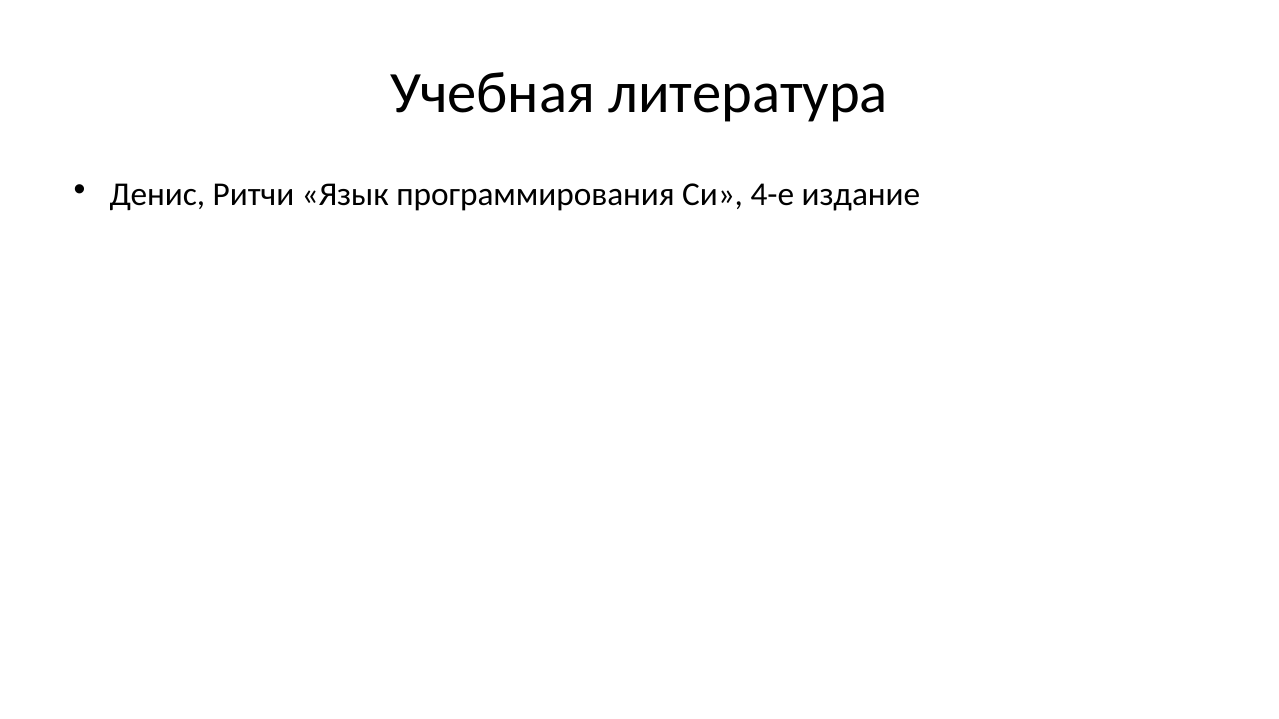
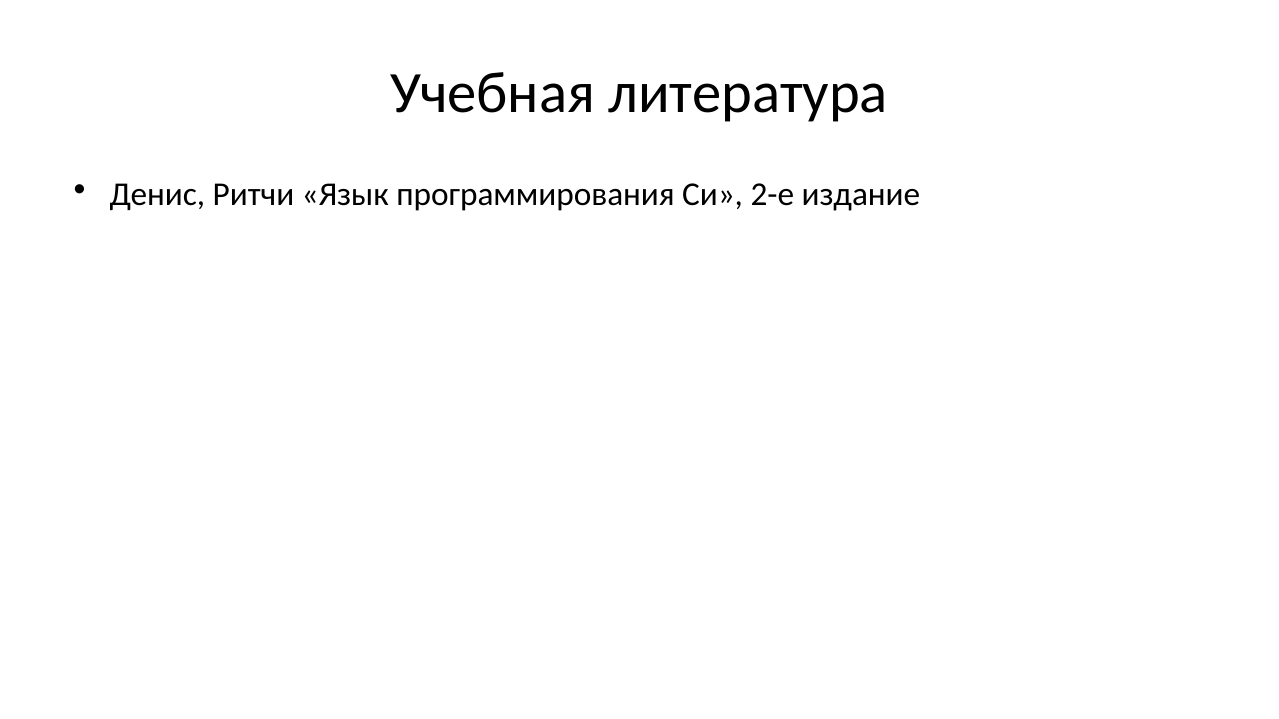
4-е: 4-е -> 2-е
